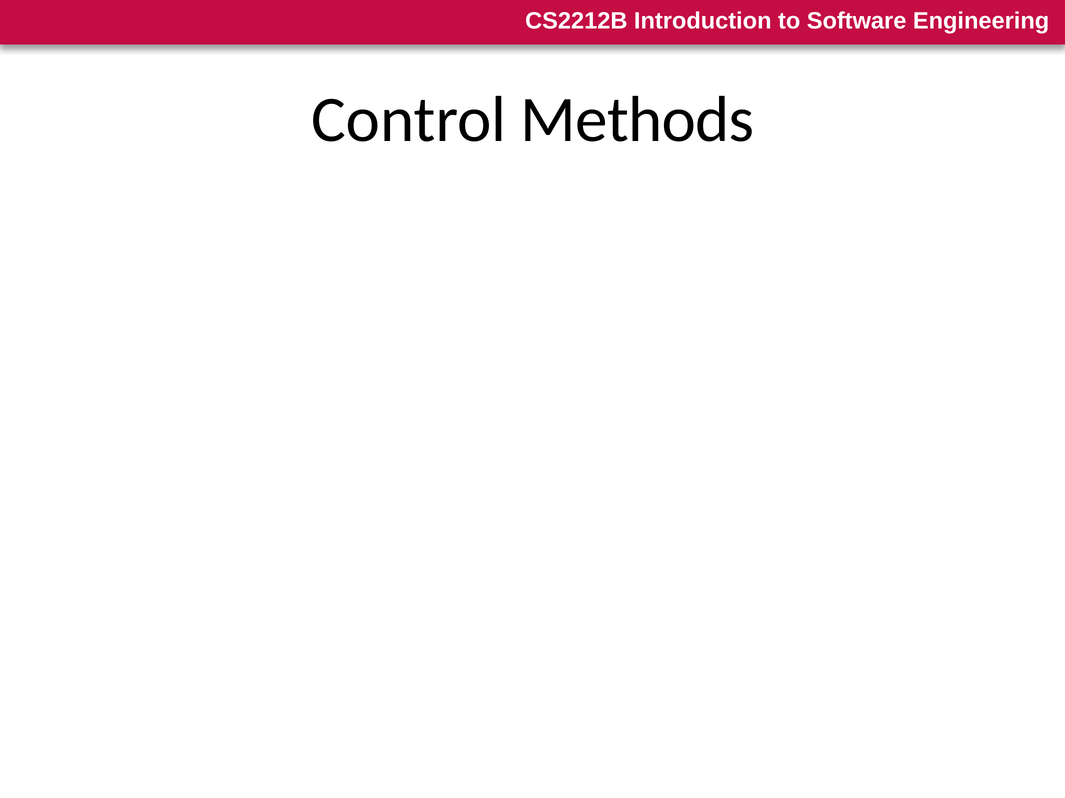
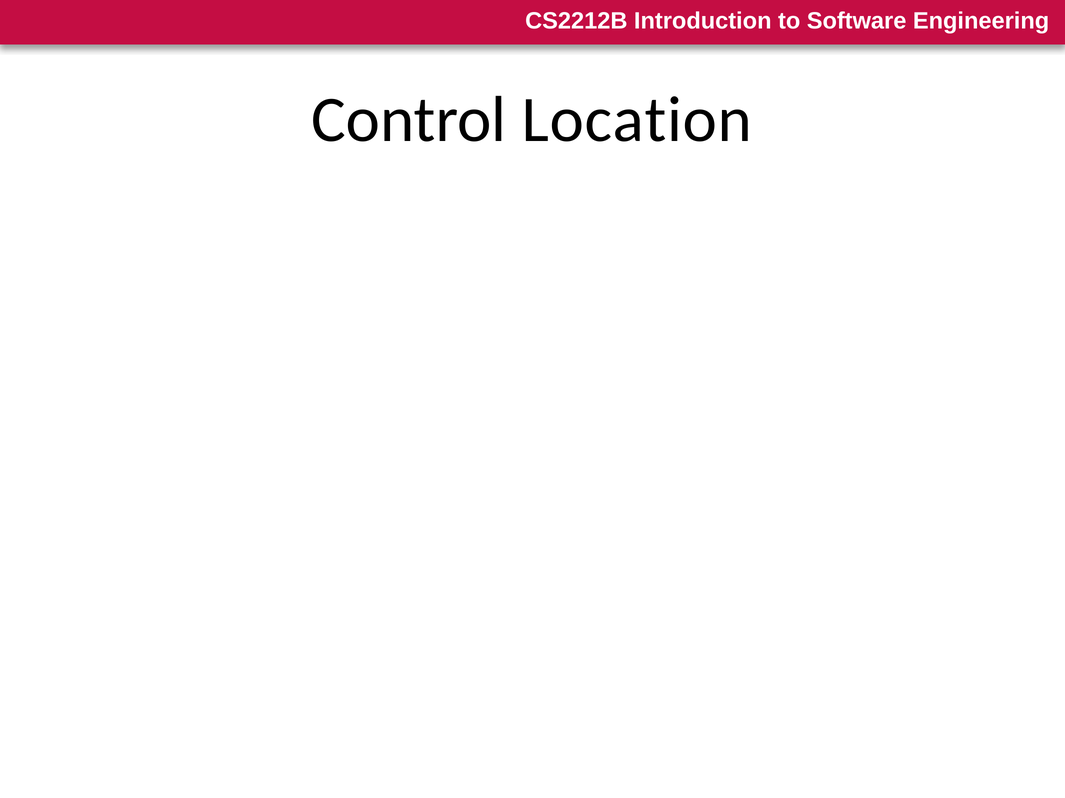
Methods: Methods -> Location
